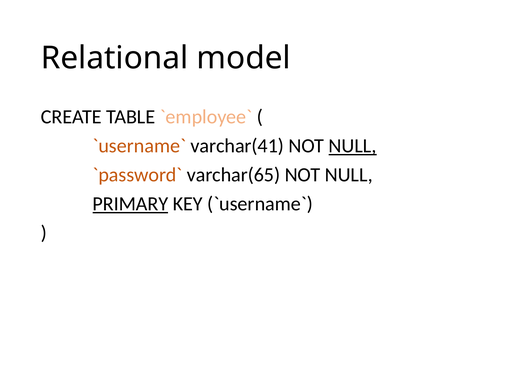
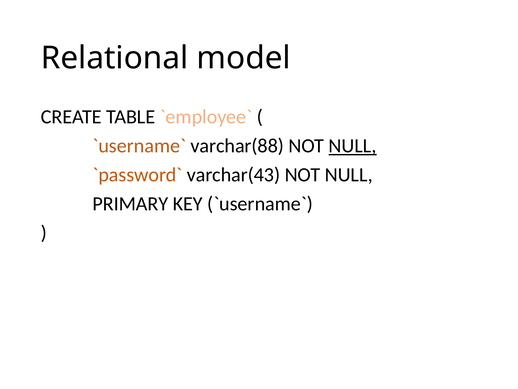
varchar(41: varchar(41 -> varchar(88
varchar(65: varchar(65 -> varchar(43
PRIMARY underline: present -> none
